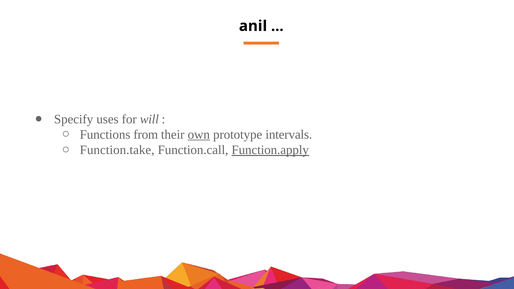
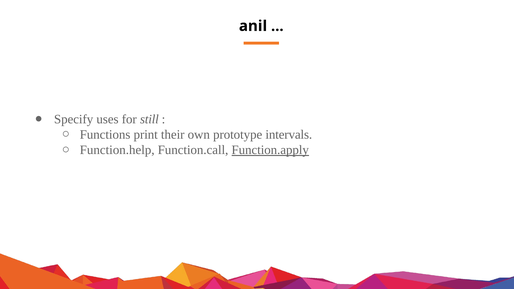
will: will -> still
from: from -> print
own underline: present -> none
Function.take: Function.take -> Function.help
